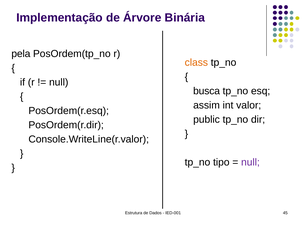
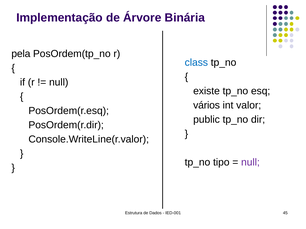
class colour: orange -> blue
busca: busca -> existe
assim: assim -> vários
